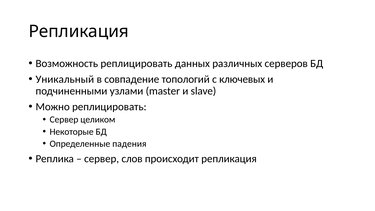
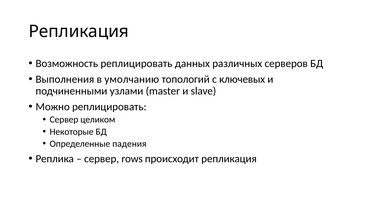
Уникальный: Уникальный -> Выполнения
совпадение: совпадение -> умолчанию
слов: слов -> rows
